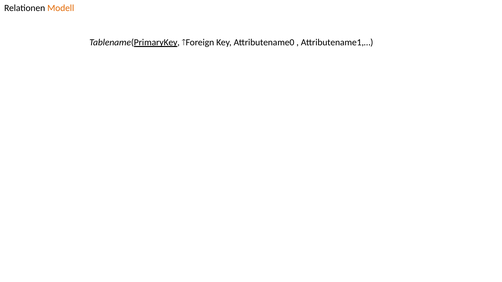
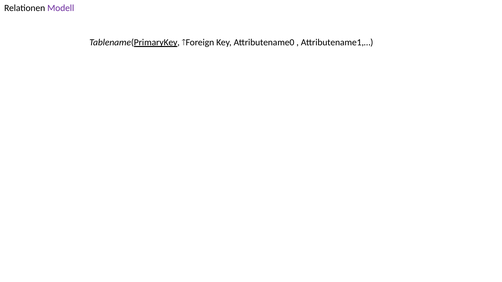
Modell colour: orange -> purple
